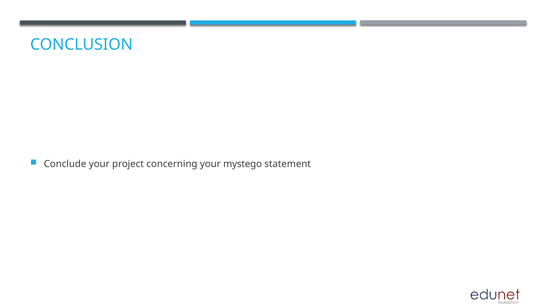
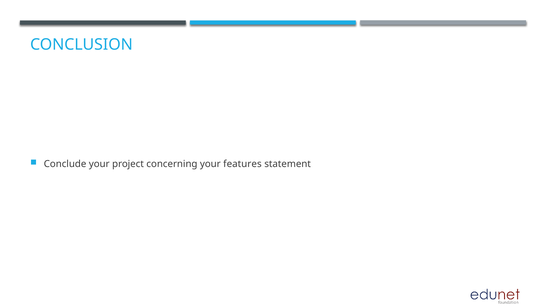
mystego: mystego -> features
